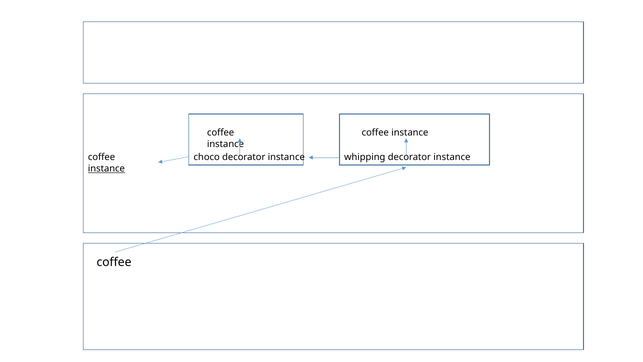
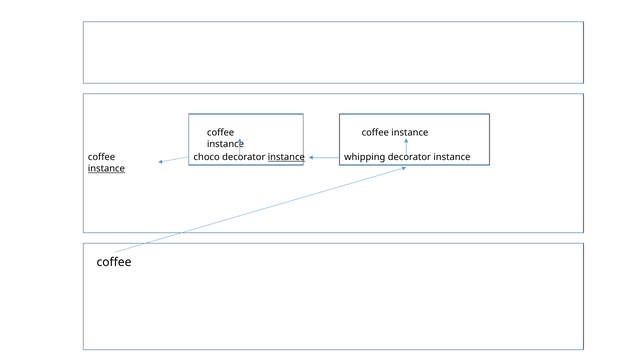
instance at (286, 157) underline: none -> present
